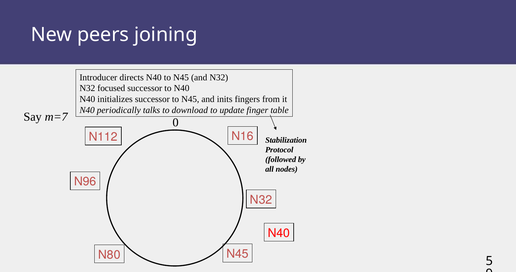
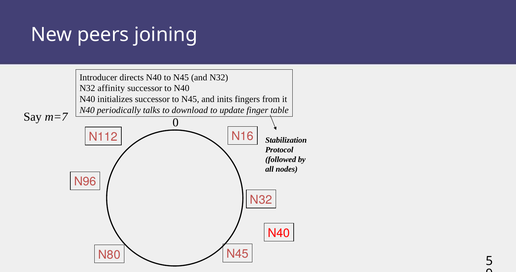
focused: focused -> affinity
